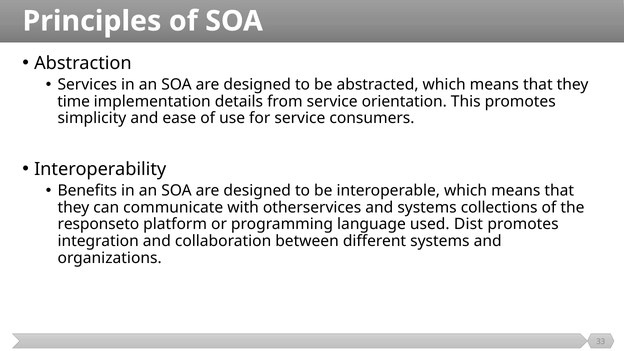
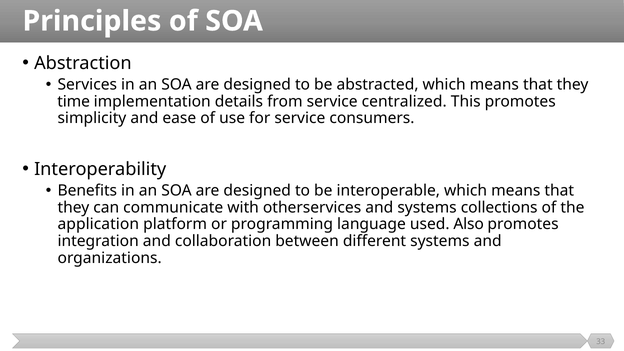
orientation: orientation -> centralized
responseto: responseto -> application
Dist: Dist -> Also
